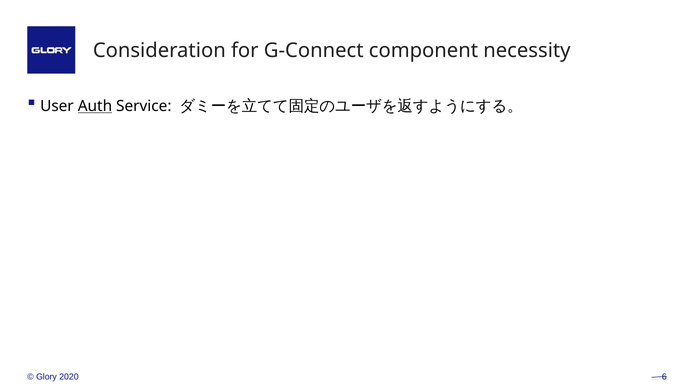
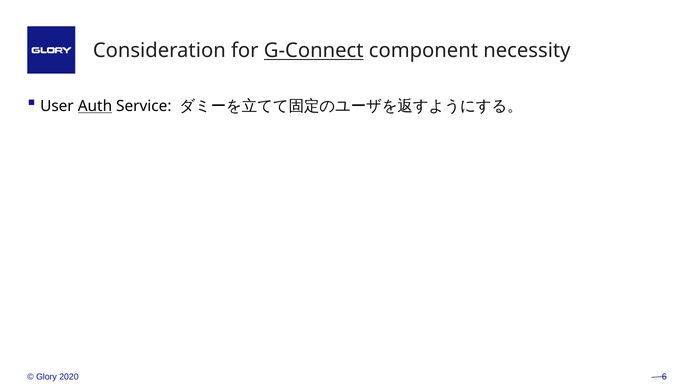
G-Connect underline: none -> present
